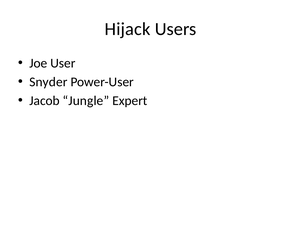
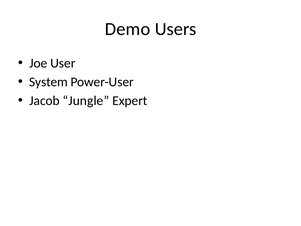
Hijack: Hijack -> Demo
Snyder: Snyder -> System
